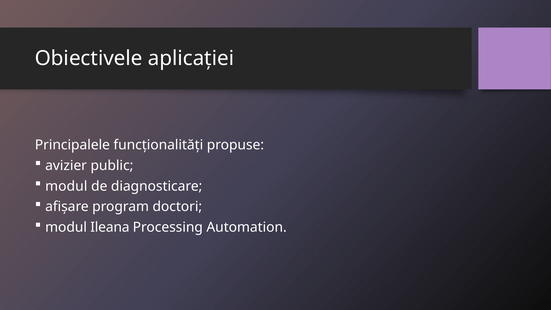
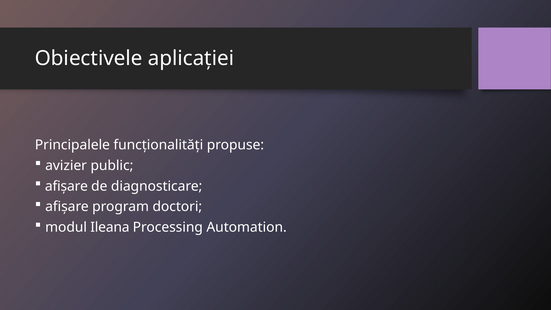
modul at (66, 186): modul -> afișare
